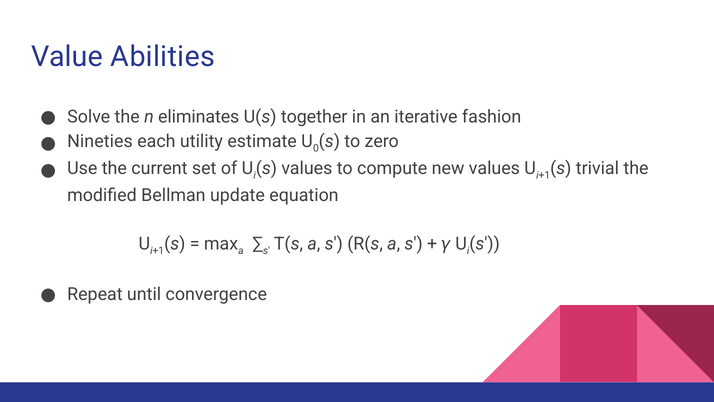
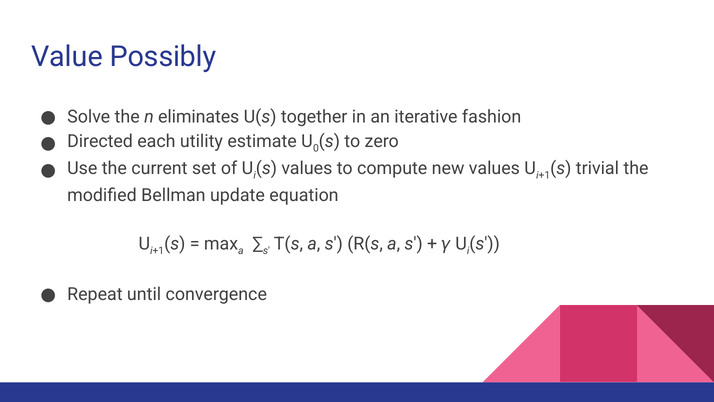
Abilities: Abilities -> Possibly
Nineties: Nineties -> Directed
